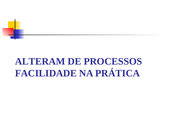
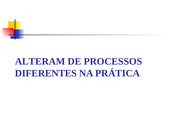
FACILIDADE: FACILIDADE -> DIFERENTES
